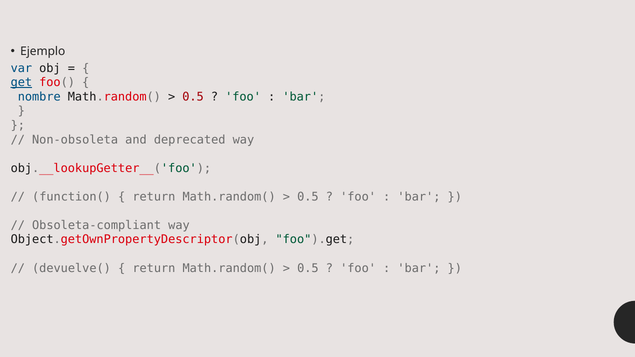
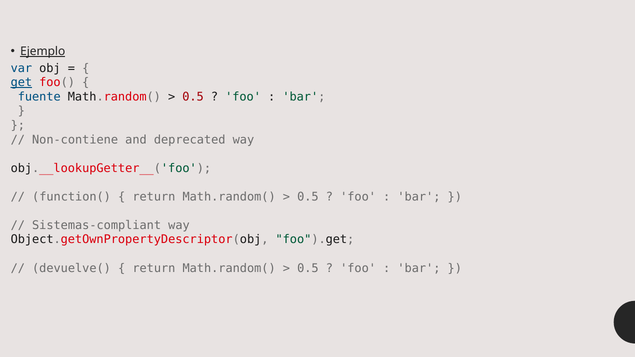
Ejemplo underline: none -> present
nombre: nombre -> fuente
Non-obsoleta: Non-obsoleta -> Non-contiene
Obsoleta-compliant: Obsoleta-compliant -> Sistemas-compliant
